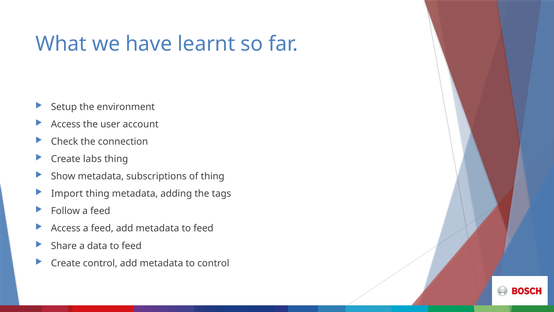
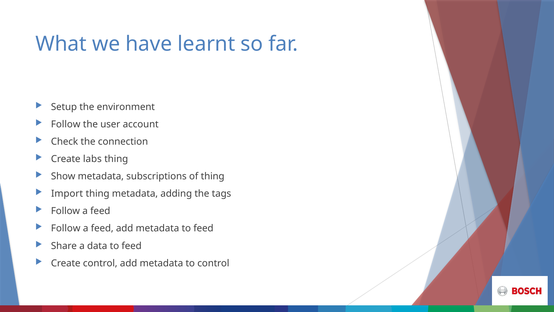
Access at (66, 124): Access -> Follow
Access at (66, 228): Access -> Follow
